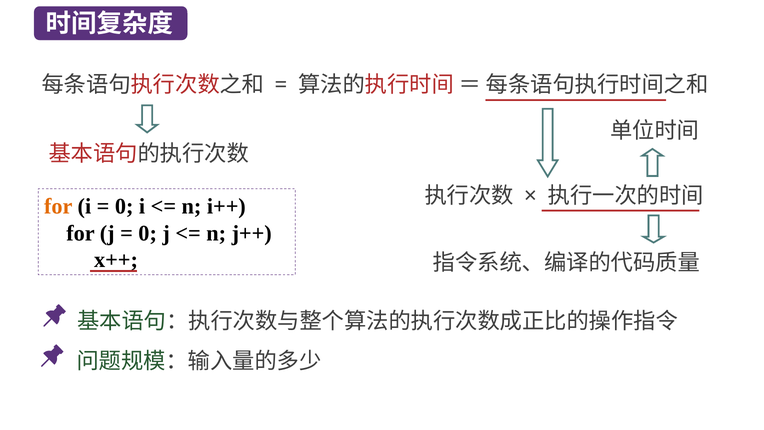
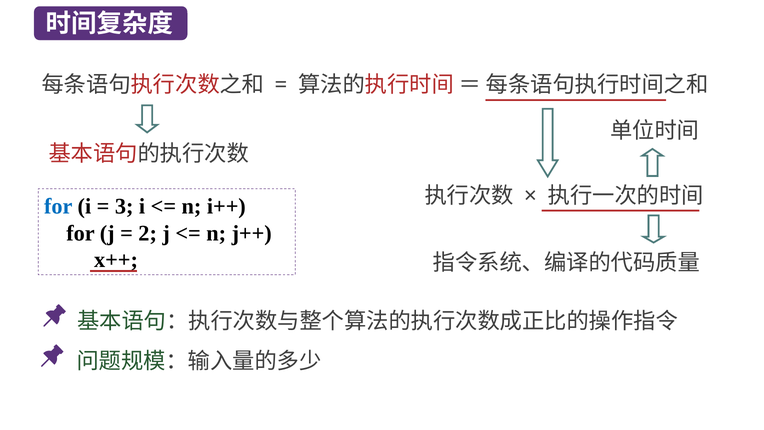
for at (58, 206) colour: orange -> blue
0 at (124, 206): 0 -> 3
0 at (148, 233): 0 -> 2
